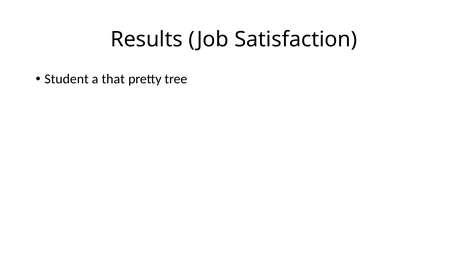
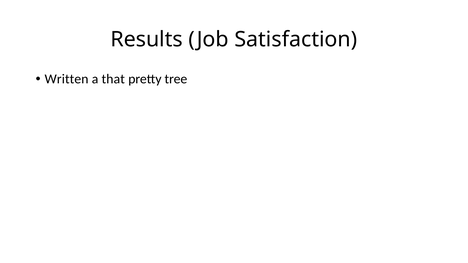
Student: Student -> Written
